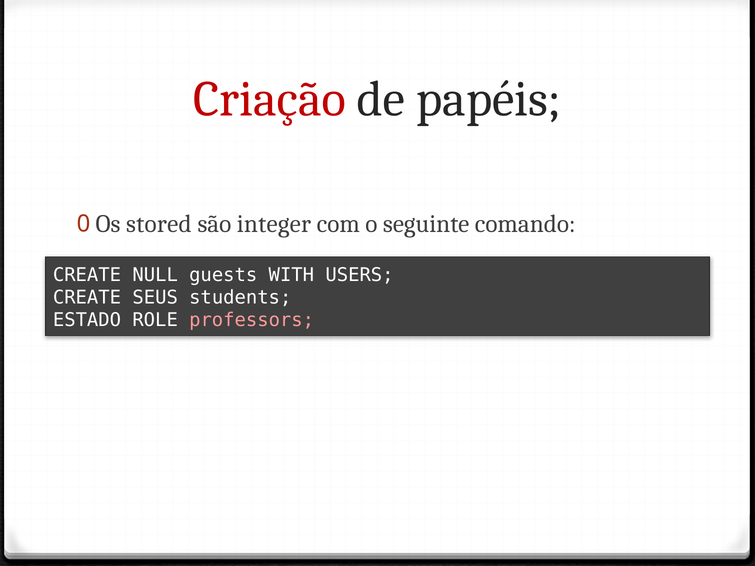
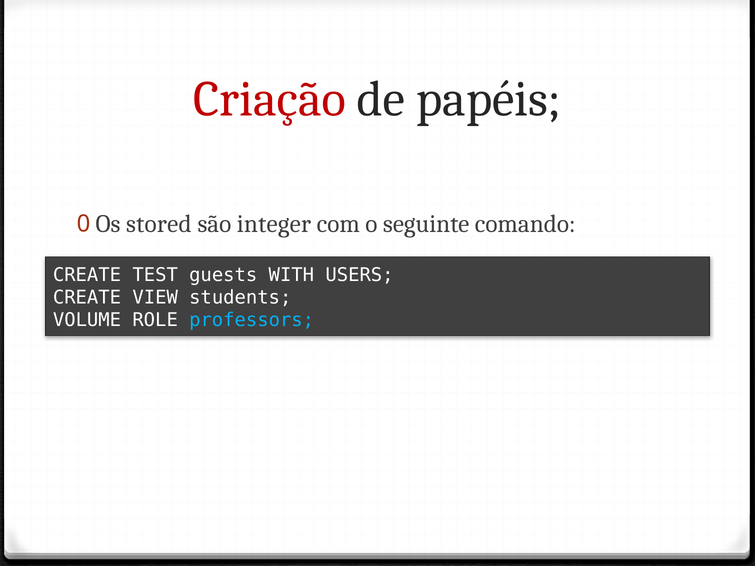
NULL: NULL -> TEST
SEUS: SEUS -> VIEW
ESTADO: ESTADO -> VOLUME
professors colour: pink -> light blue
